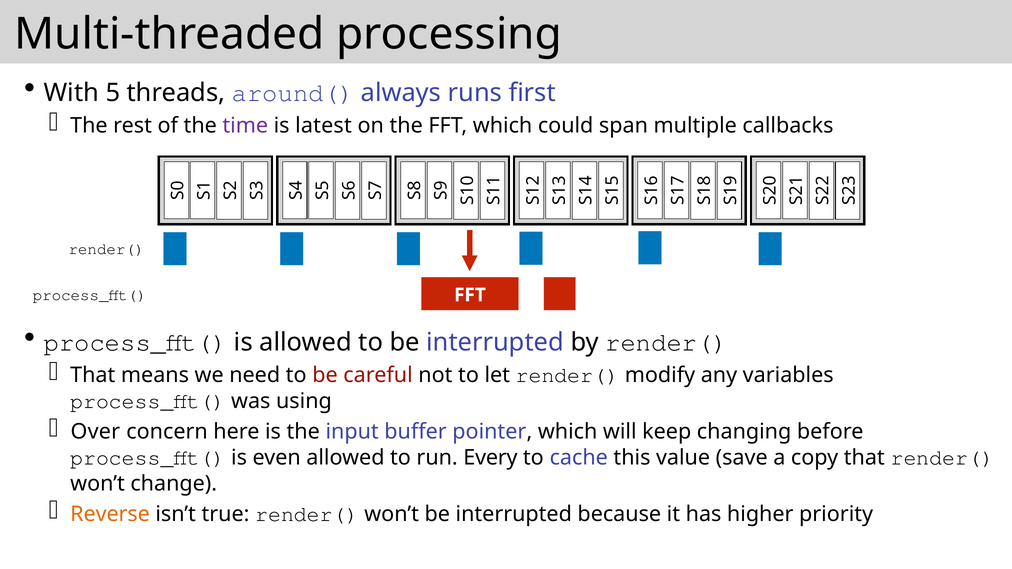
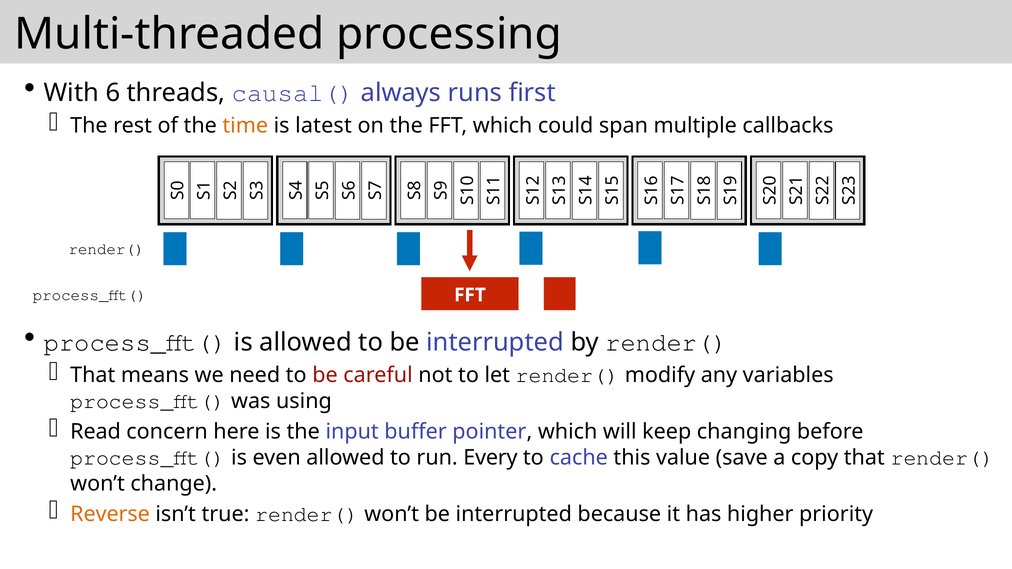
With 5: 5 -> 6
around(: around( -> causal(
time colour: purple -> orange
Over: Over -> Read
